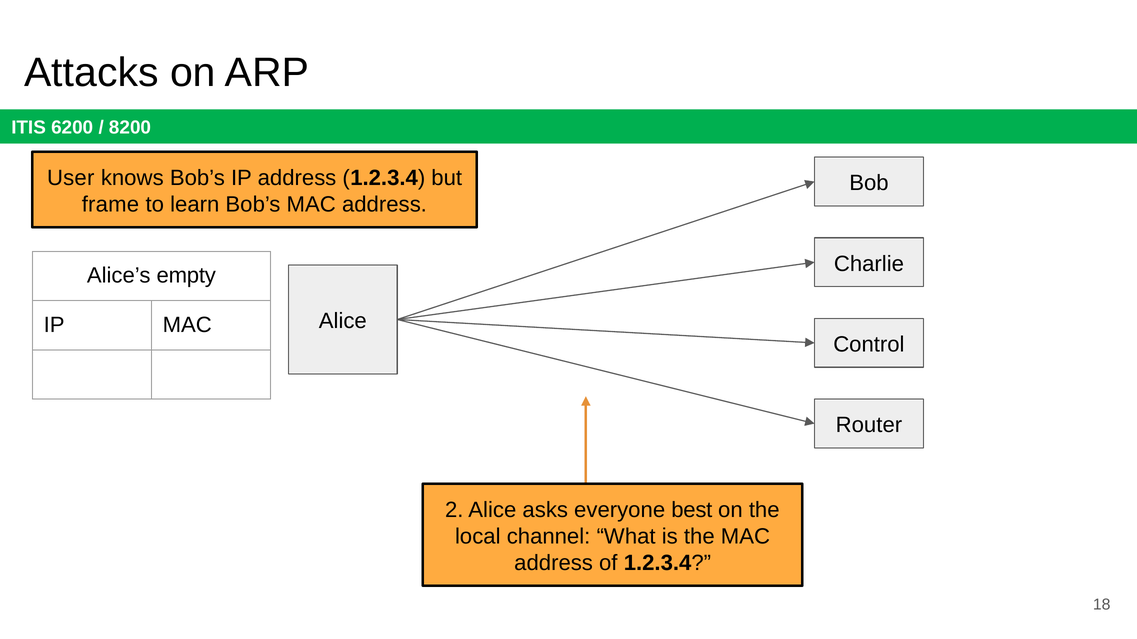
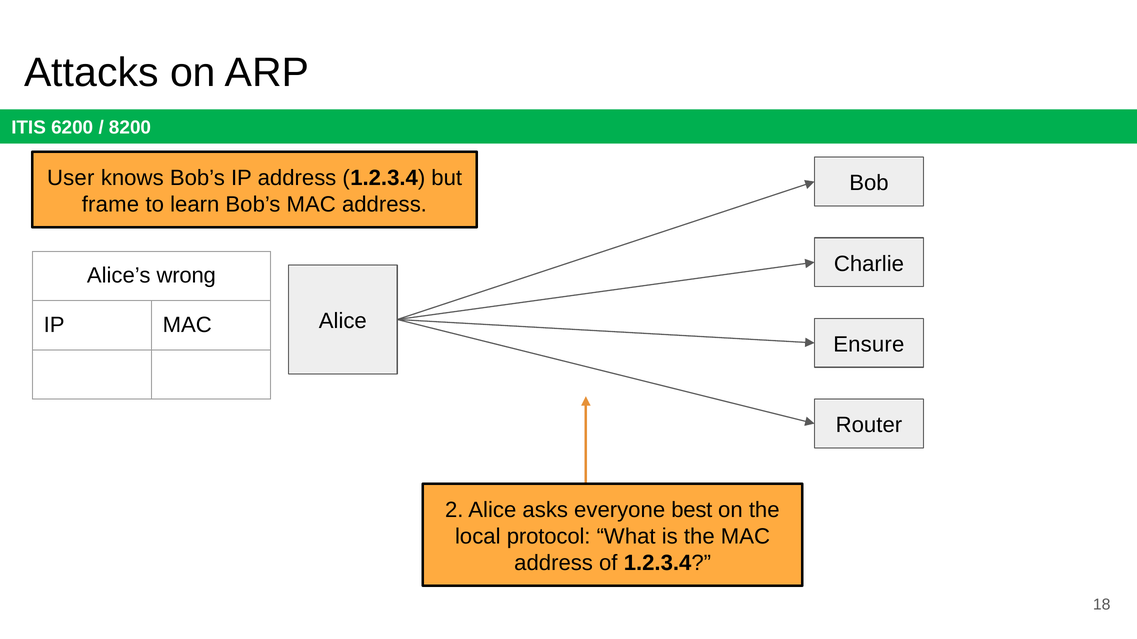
empty: empty -> wrong
Control: Control -> Ensure
channel: channel -> protocol
